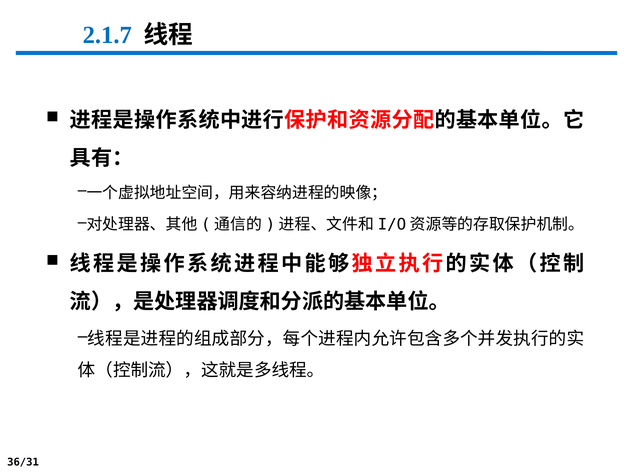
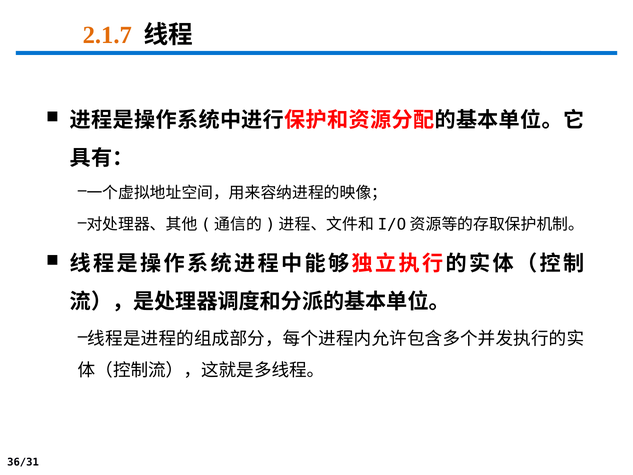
2.1.7 colour: blue -> orange
